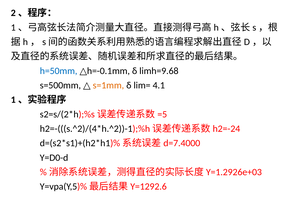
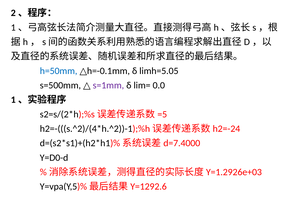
limh=9.68: limh=9.68 -> limh=5.05
4.1: 4.1 -> 0.0
s=1mm colour: orange -> purple
